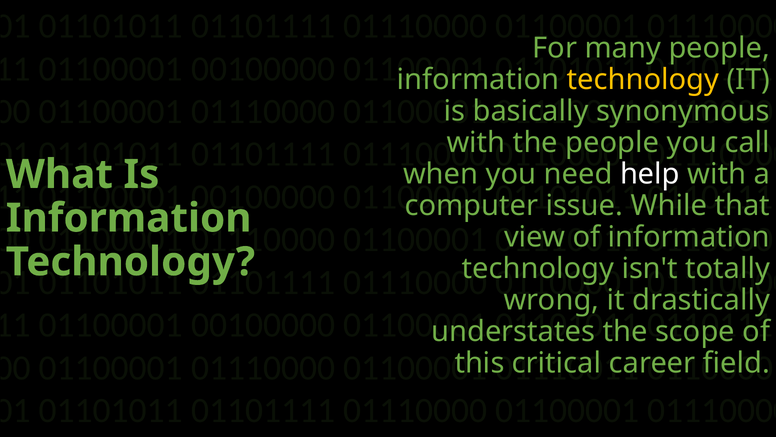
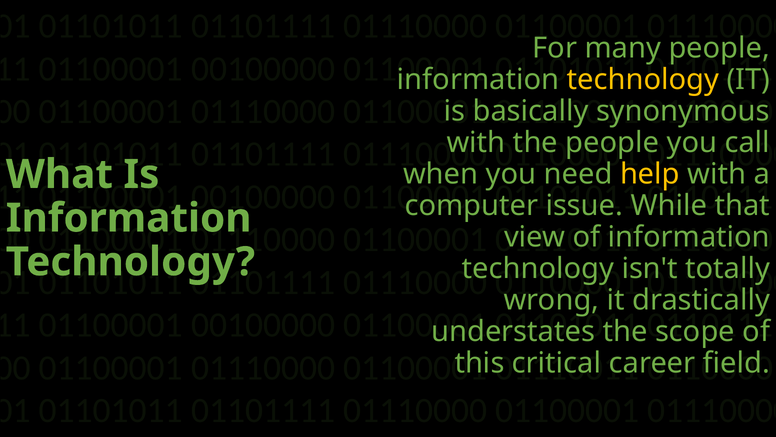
help colour: white -> yellow
